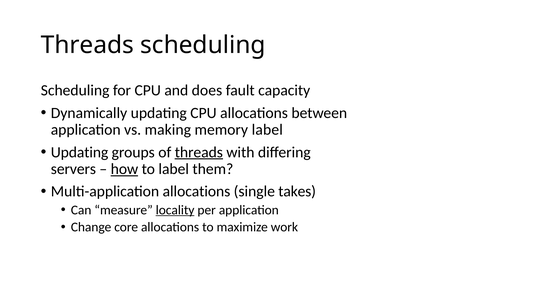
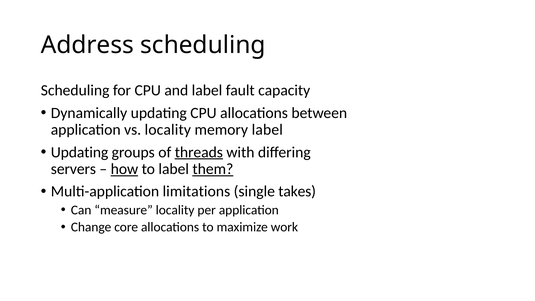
Threads at (87, 45): Threads -> Address
and does: does -> label
vs making: making -> locality
them underline: none -> present
Multi-application allocations: allocations -> limitations
locality at (175, 210) underline: present -> none
